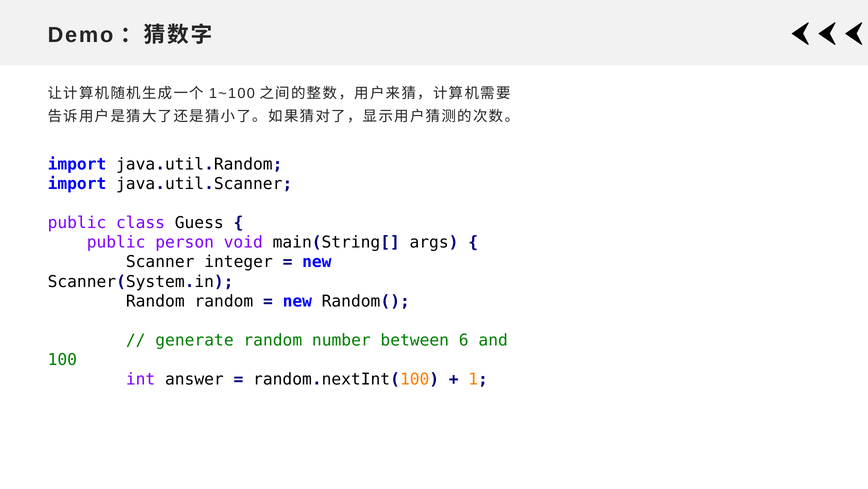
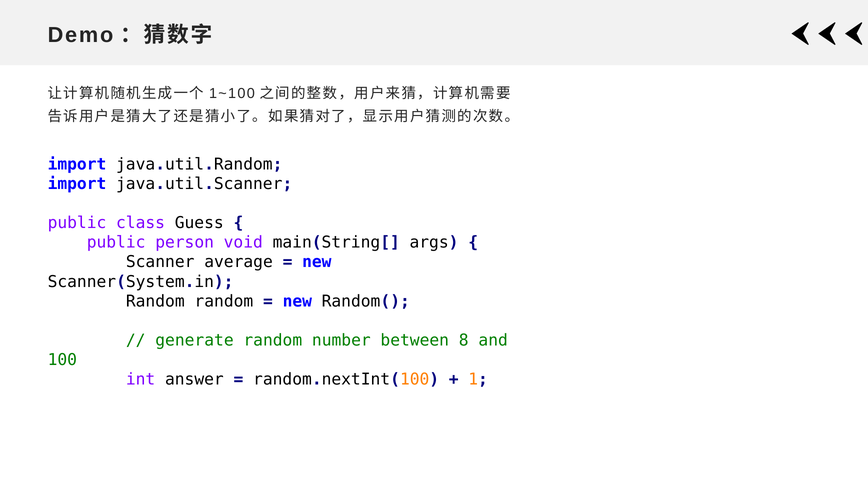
integer: integer -> average
6: 6 -> 8
